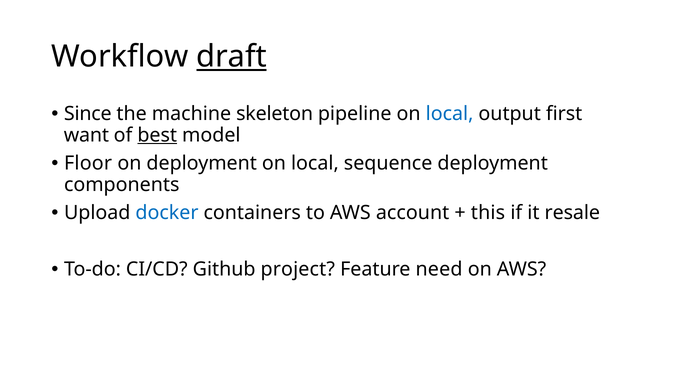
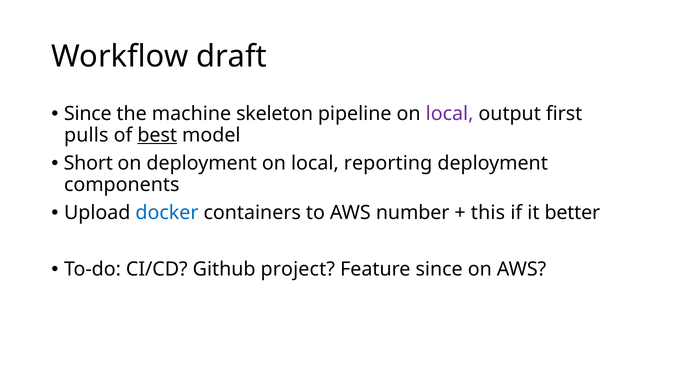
draft underline: present -> none
local at (450, 114) colour: blue -> purple
want: want -> pulls
Floor: Floor -> Short
sequence: sequence -> reporting
account: account -> number
resale: resale -> better
Feature need: need -> since
